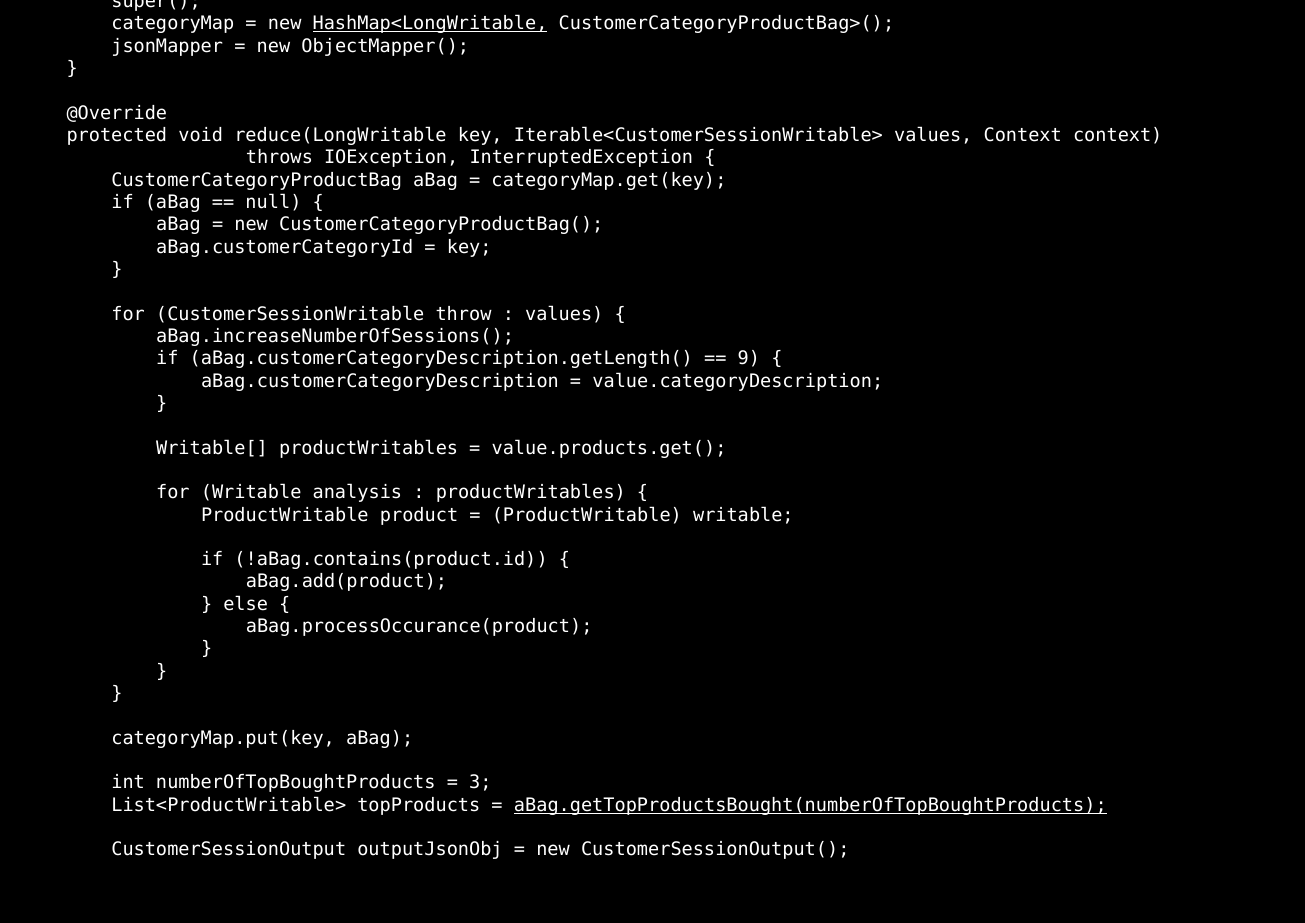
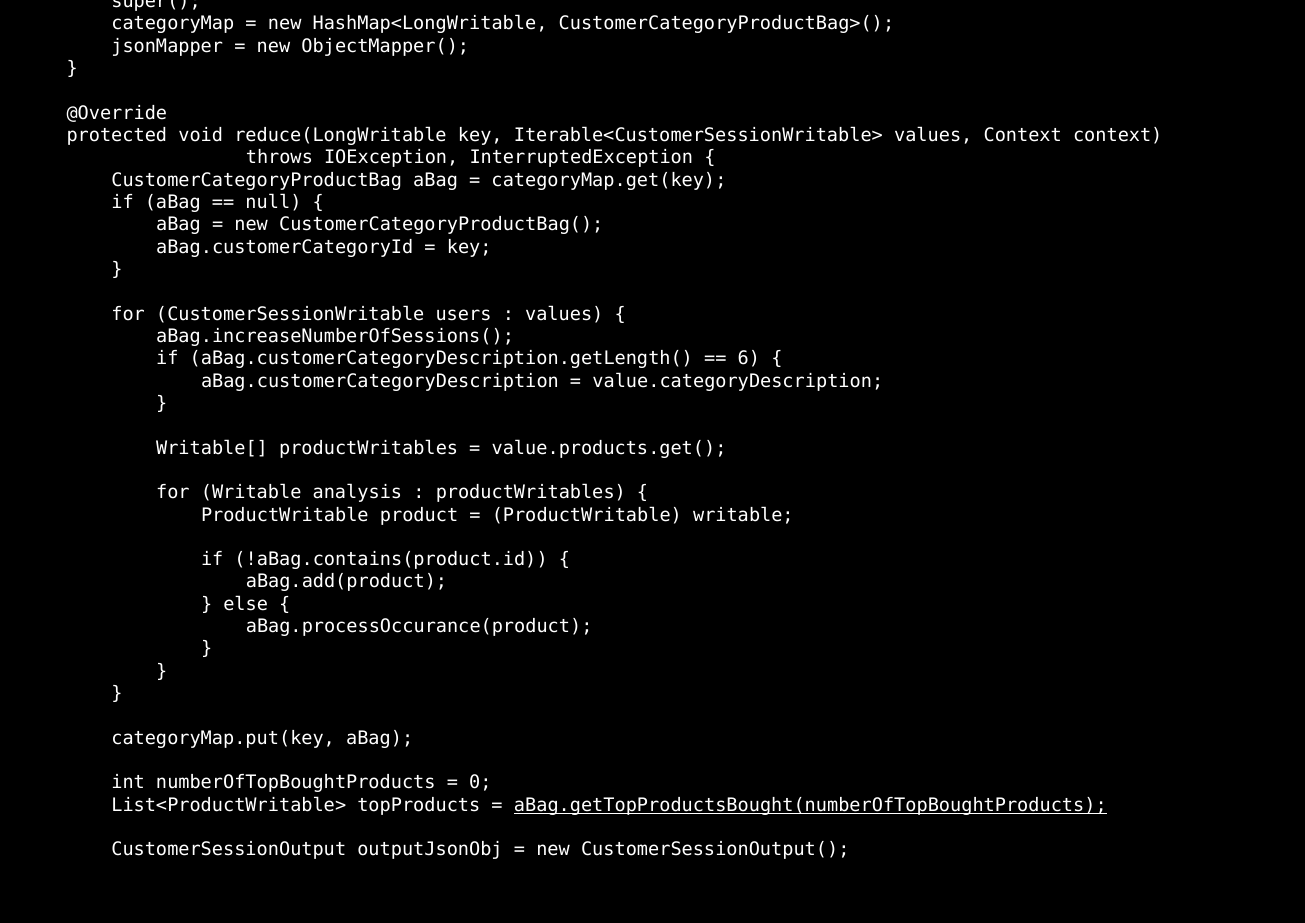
HashMap<LongWritable underline: present -> none
throw: throw -> users
9: 9 -> 6
3: 3 -> 0
